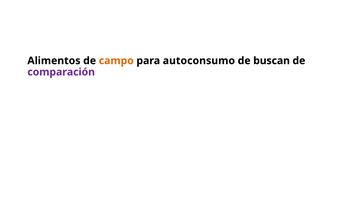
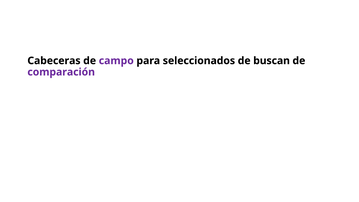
Alimentos: Alimentos -> Cabeceras
campo colour: orange -> purple
autoconsumo: autoconsumo -> seleccionados
